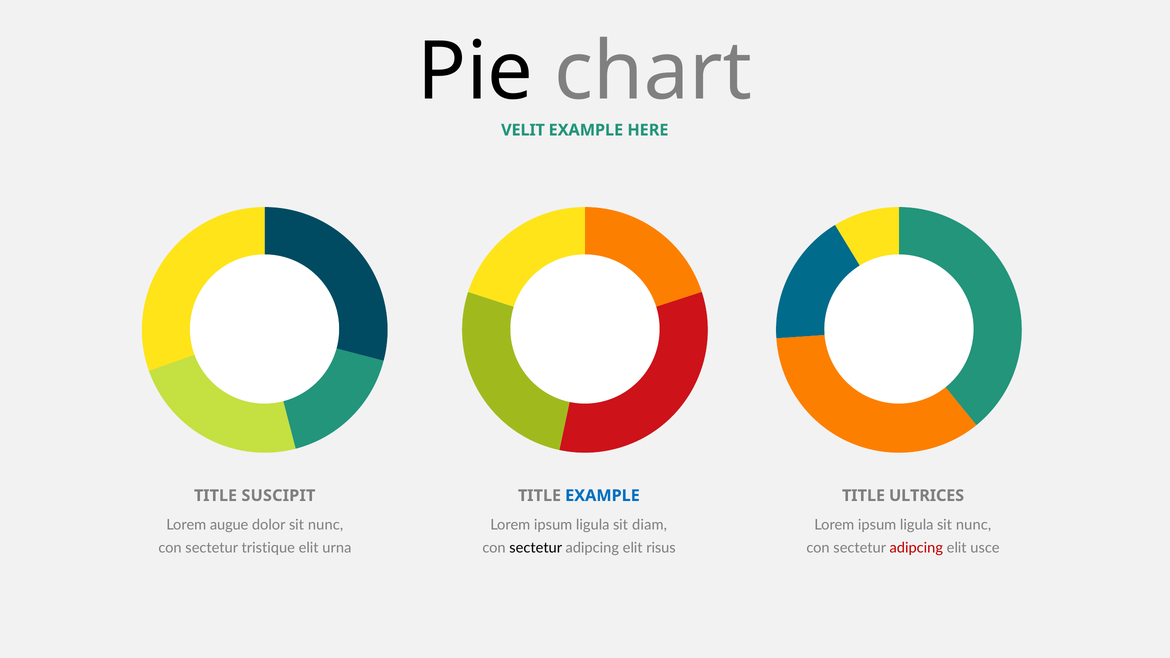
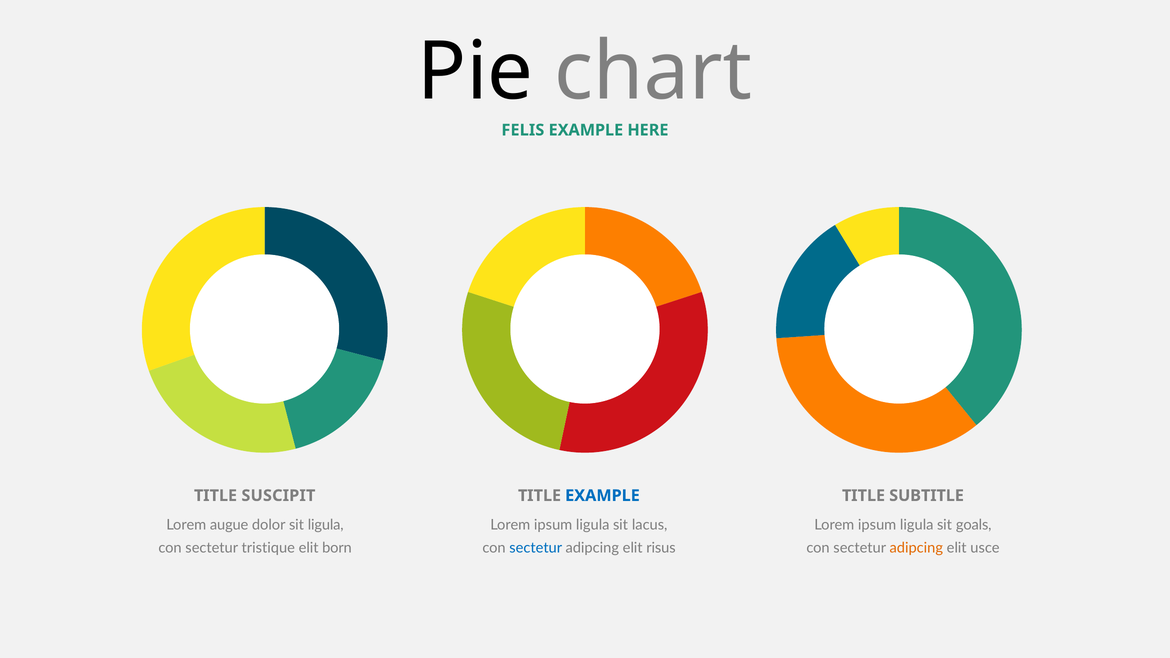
VELIT: VELIT -> FELIS
ULTRICES: ULTRICES -> SUBTITLE
dolor sit nunc: nunc -> ligula
diam: diam -> lacus
nunc at (974, 525): nunc -> goals
urna: urna -> born
sectetur at (536, 548) colour: black -> blue
adipcing at (916, 548) colour: red -> orange
